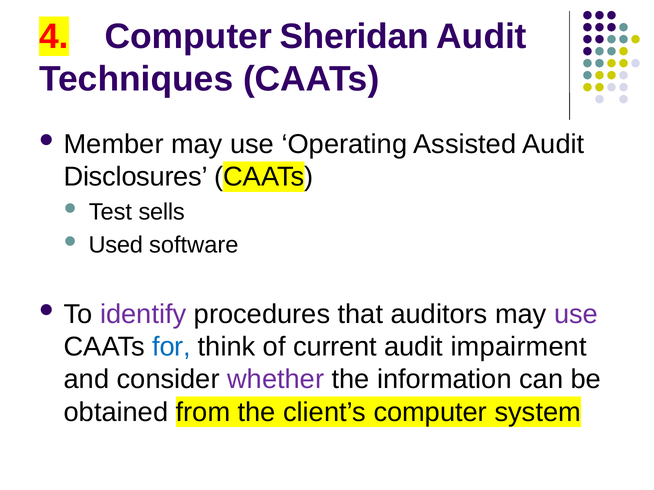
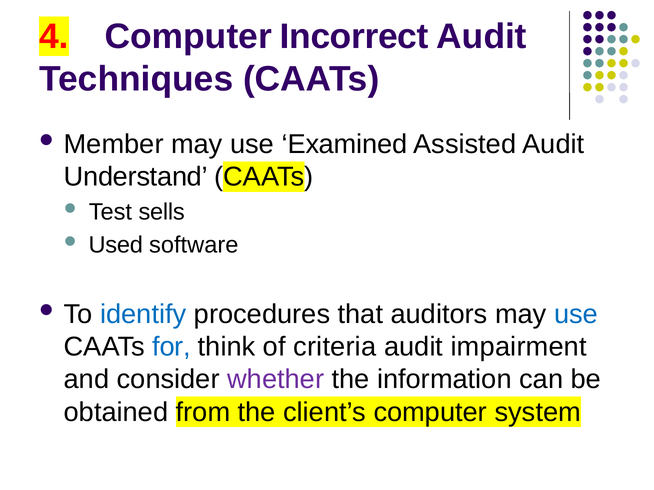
Sheridan: Sheridan -> Incorrect
Operating: Operating -> Examined
Disclosures: Disclosures -> Understand
identify colour: purple -> blue
use at (576, 314) colour: purple -> blue
current: current -> criteria
